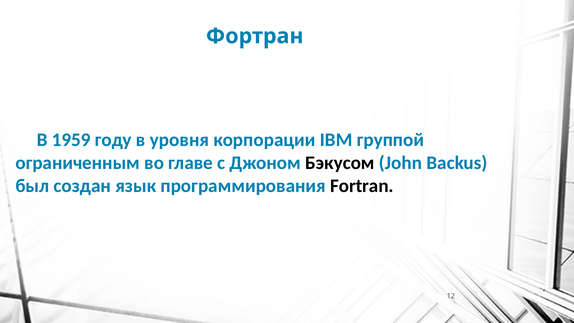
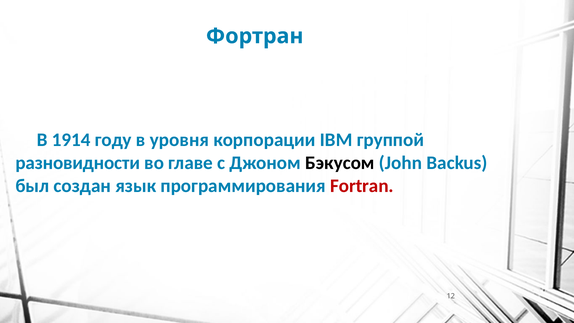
1959: 1959 -> 1914
ограниченным: ограниченным -> разновидности
Fortran colour: black -> red
